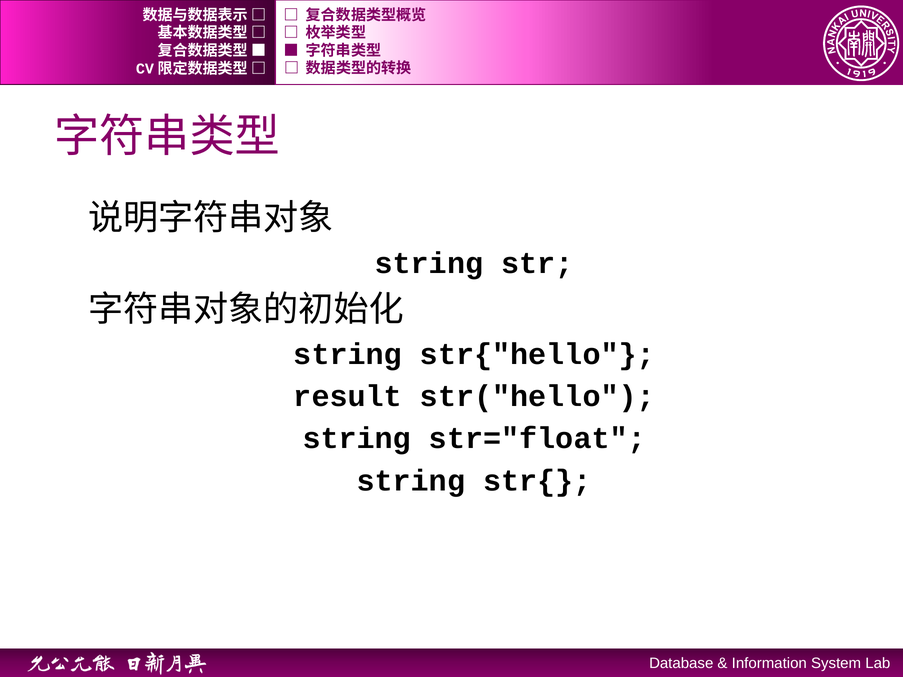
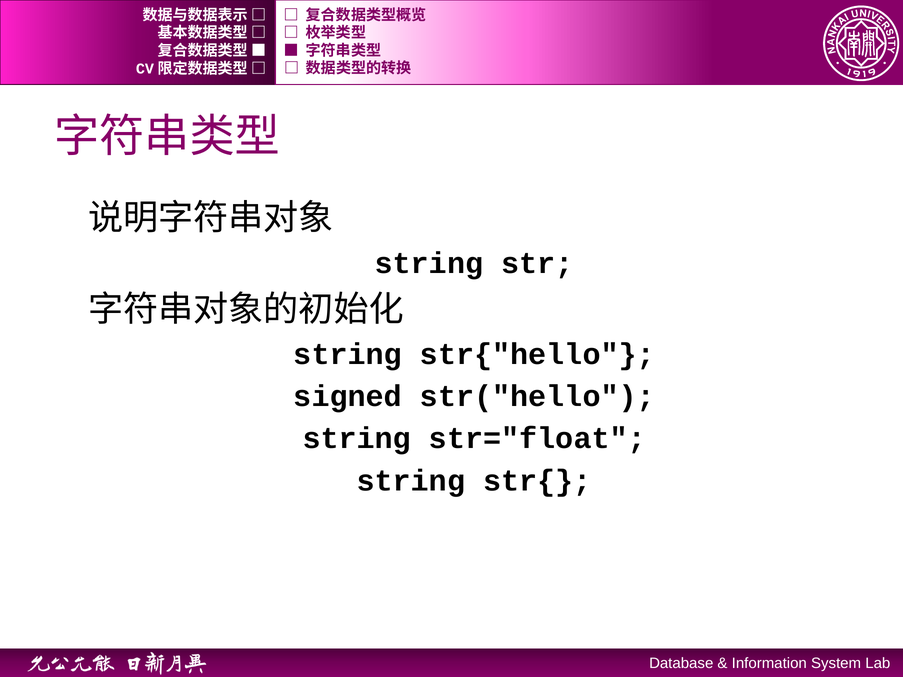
result: result -> signed
